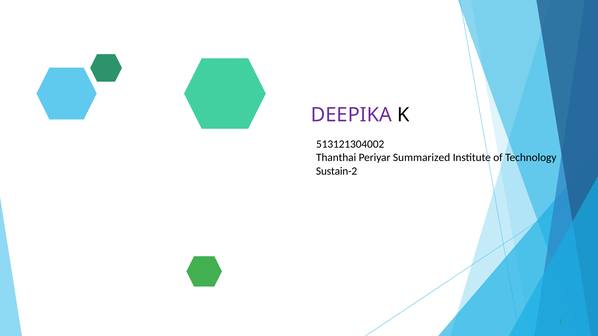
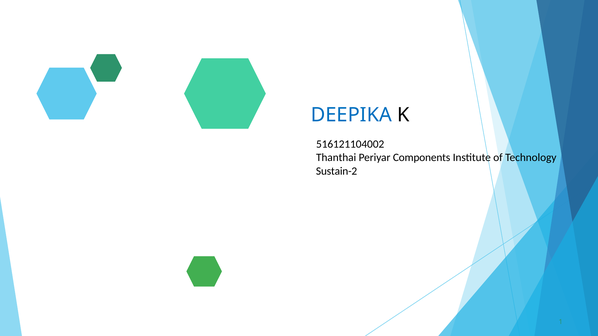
DEEPIKA colour: purple -> blue
513121304002: 513121304002 -> 516121104002
Summarized: Summarized -> Components
